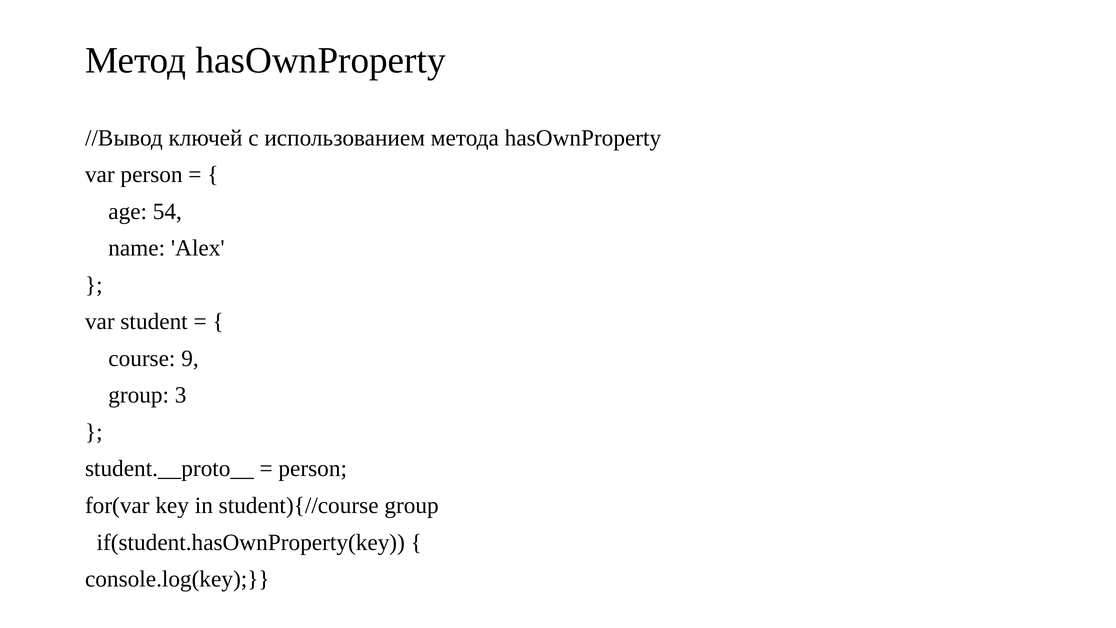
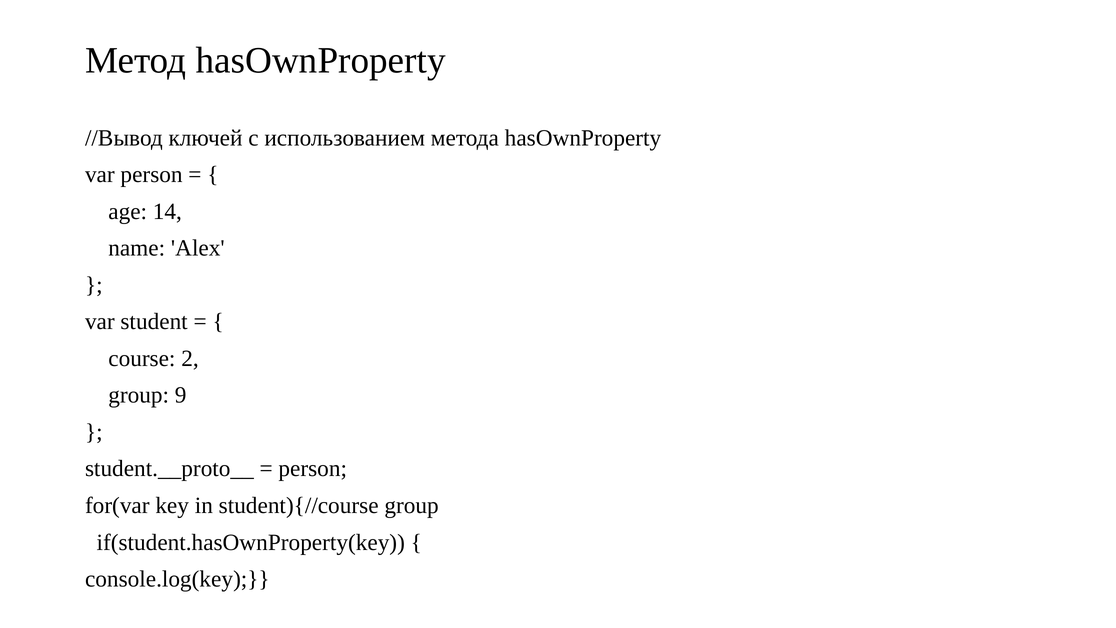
54: 54 -> 14
9: 9 -> 2
3: 3 -> 9
